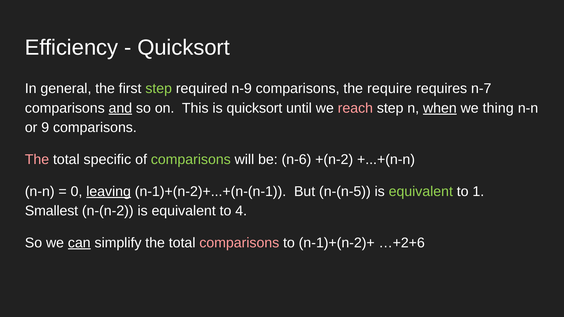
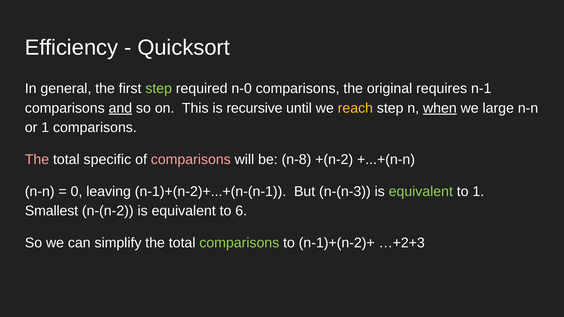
n-9: n-9 -> n-0
require: require -> original
n-7: n-7 -> n-1
is quicksort: quicksort -> recursive
reach colour: pink -> yellow
thing: thing -> large
or 9: 9 -> 1
comparisons at (191, 160) colour: light green -> pink
n-6: n-6 -> n-8
leaving underline: present -> none
n-(n-5: n-(n-5 -> n-(n-3
4: 4 -> 6
can underline: present -> none
comparisons at (239, 243) colour: pink -> light green
…+2+6: …+2+6 -> …+2+3
